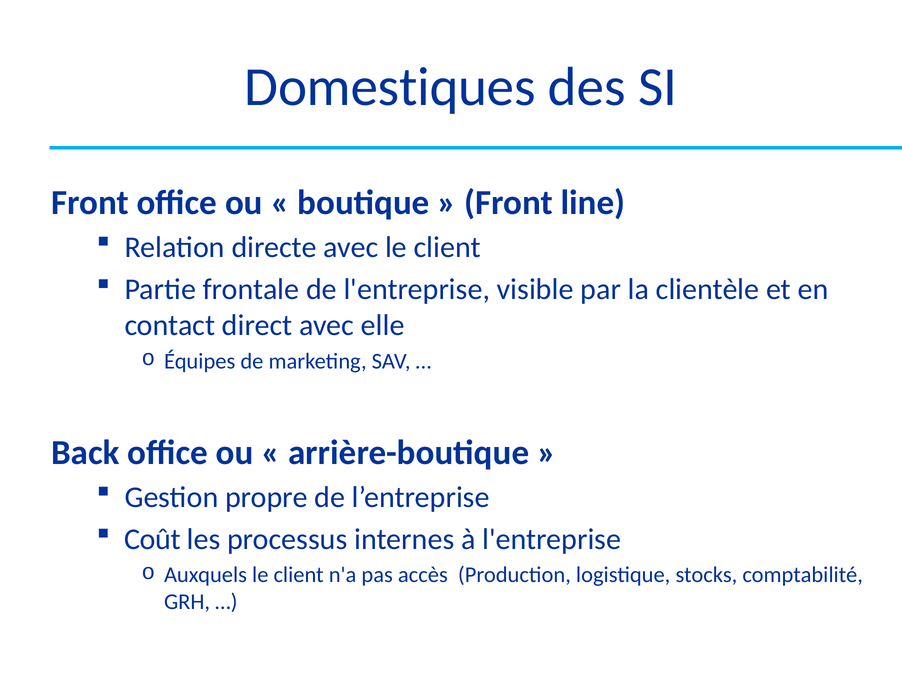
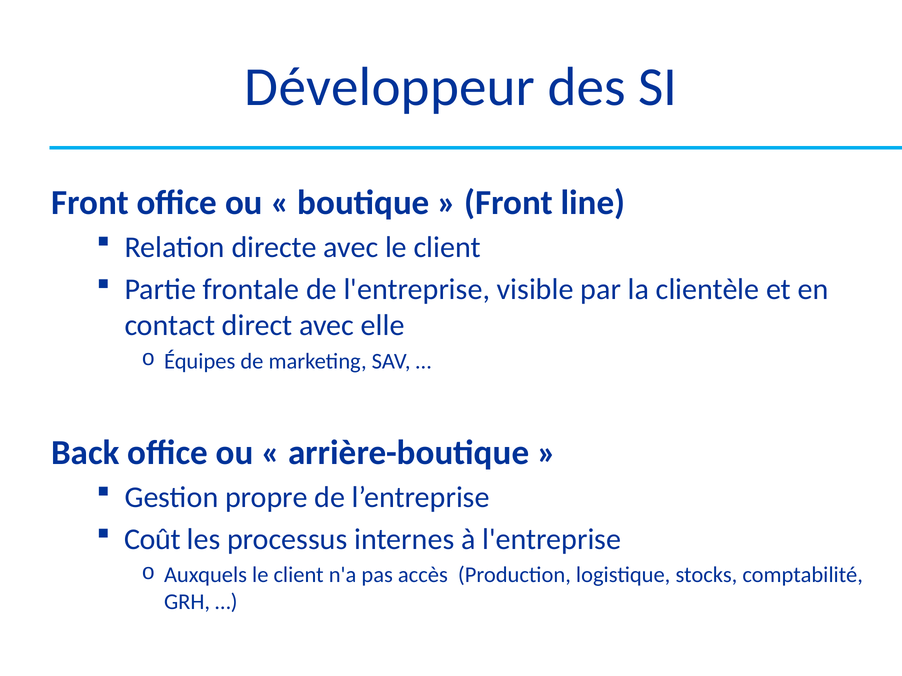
Domestiques: Domestiques -> Développeur
